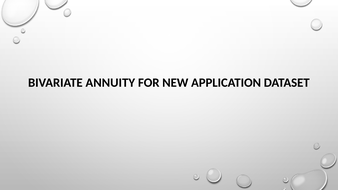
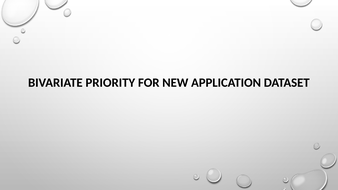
ANNUITY: ANNUITY -> PRIORITY
